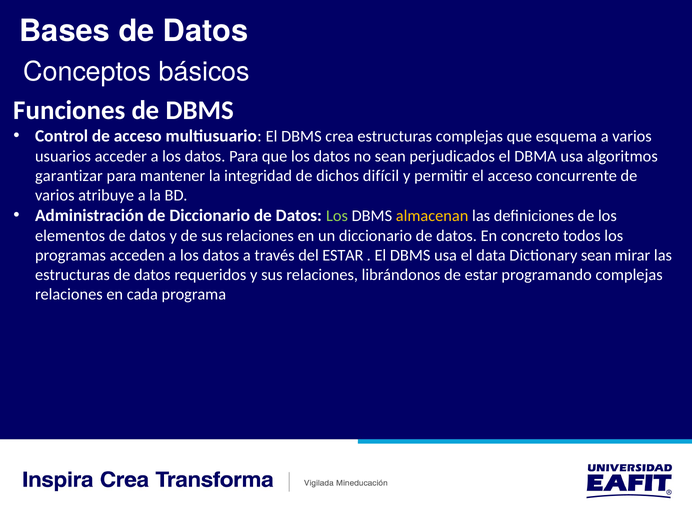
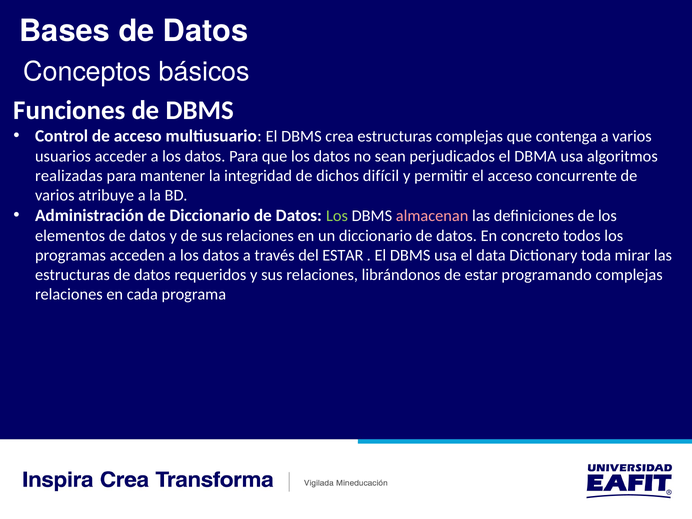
esquema: esquema -> contenga
garantizar: garantizar -> realizadas
almacenan colour: yellow -> pink
Dictionary sean: sean -> toda
